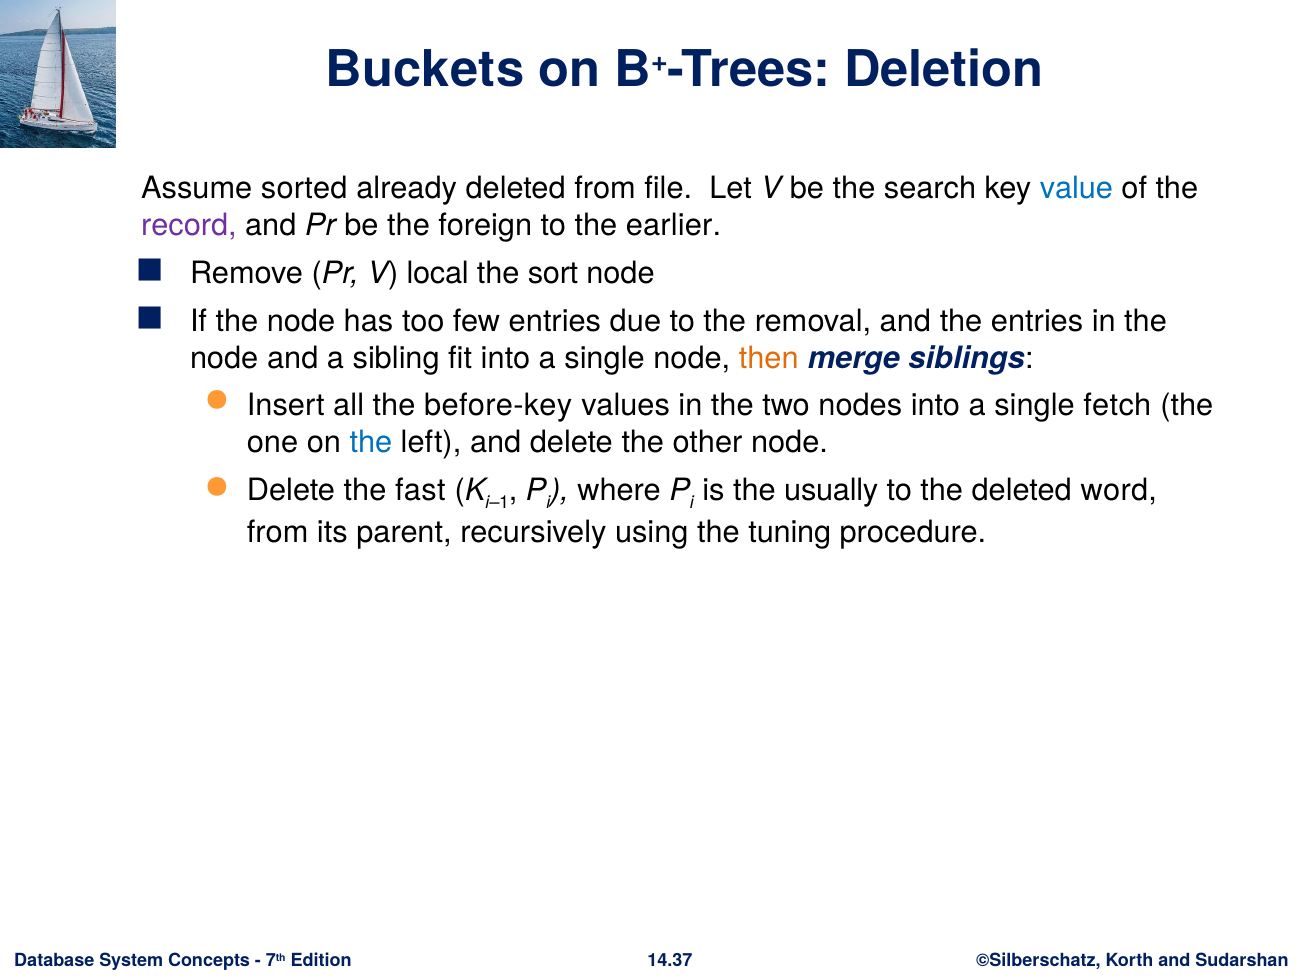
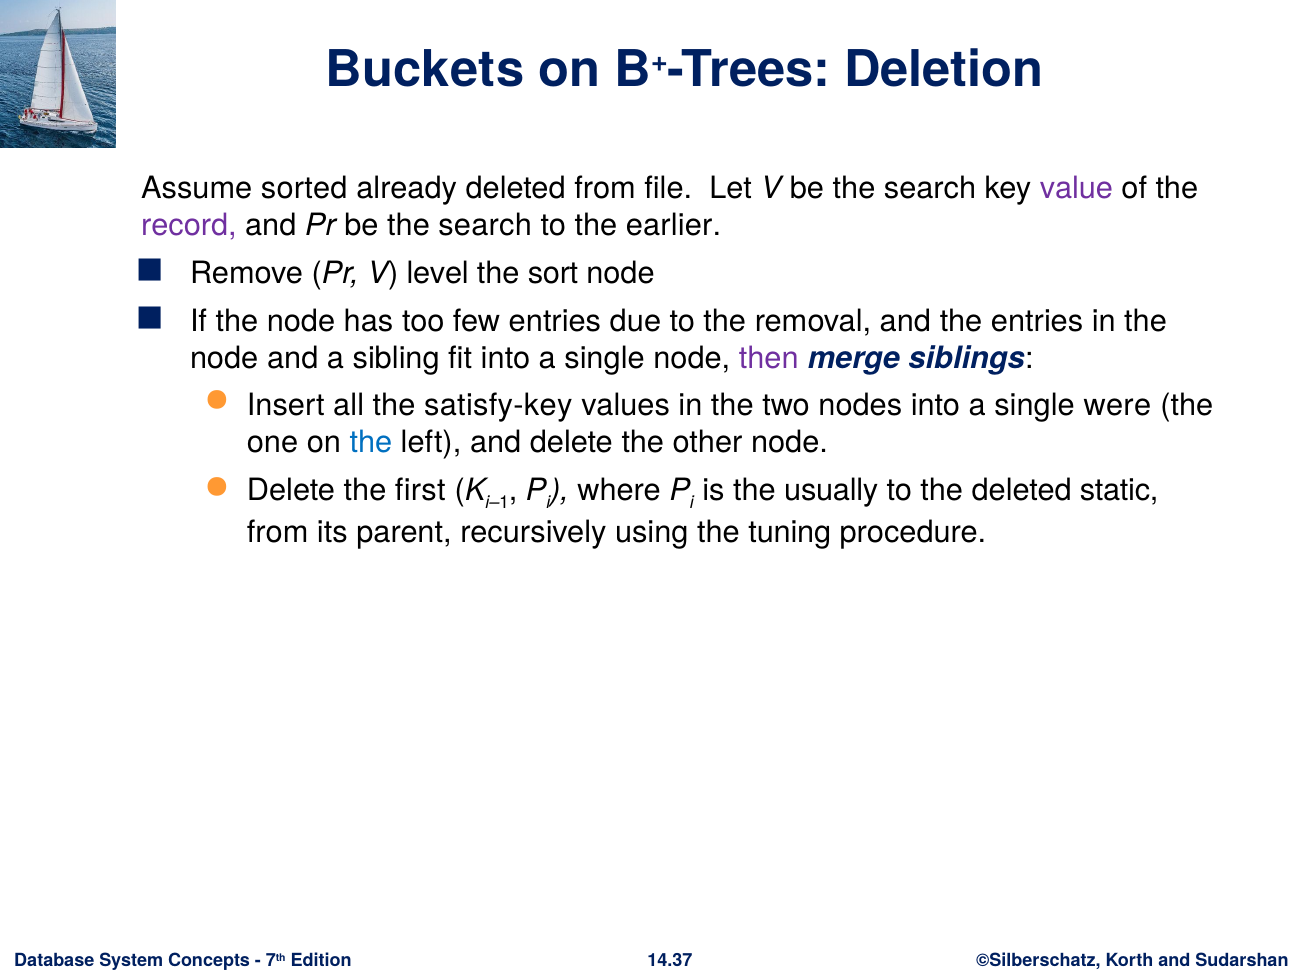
value colour: blue -> purple
Pr be the foreign: foreign -> search
local: local -> level
then colour: orange -> purple
before-key: before-key -> satisfy-key
fetch: fetch -> were
fast: fast -> first
word: word -> static
